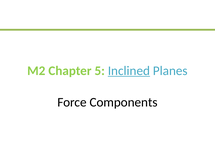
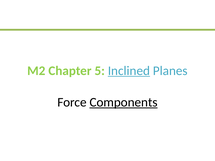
Components underline: none -> present
